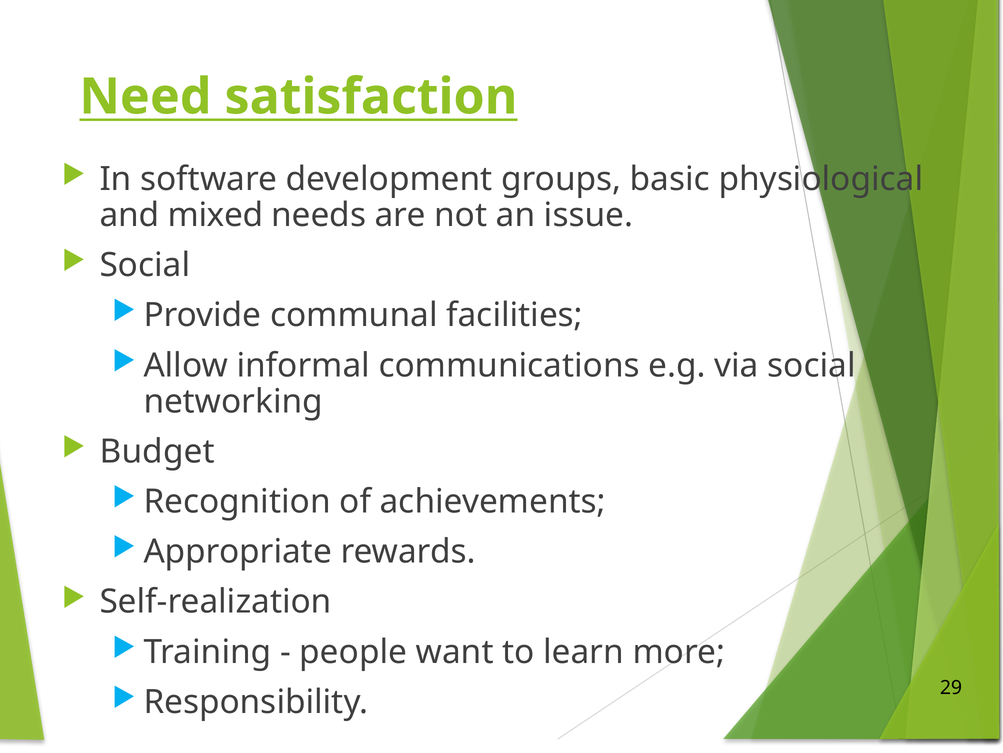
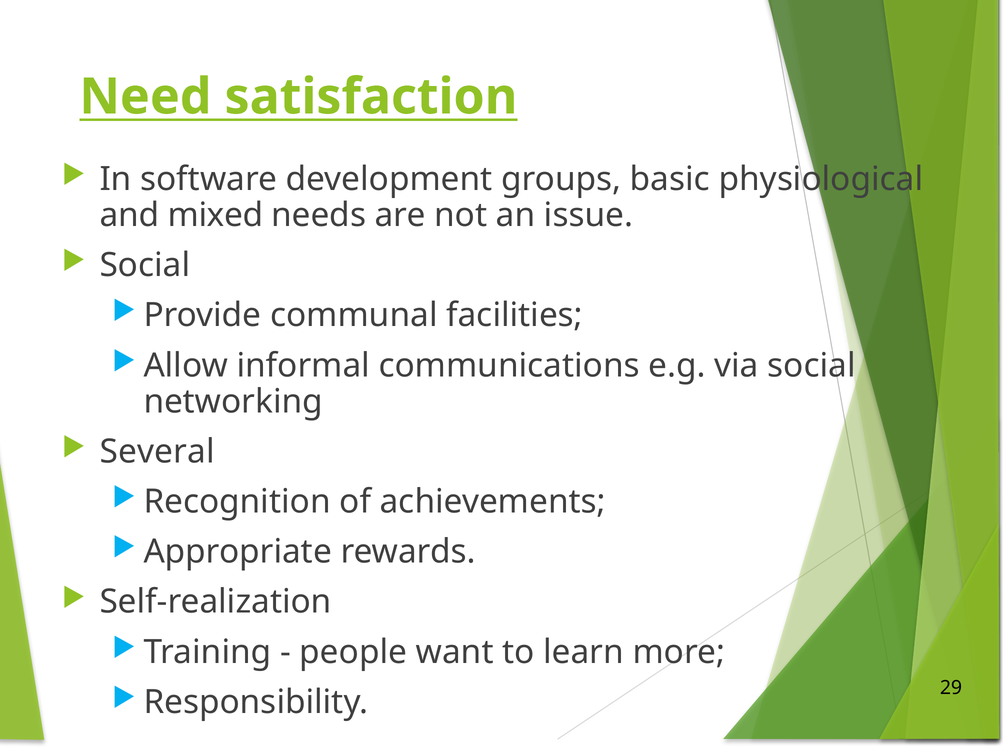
Budget: Budget -> Several
